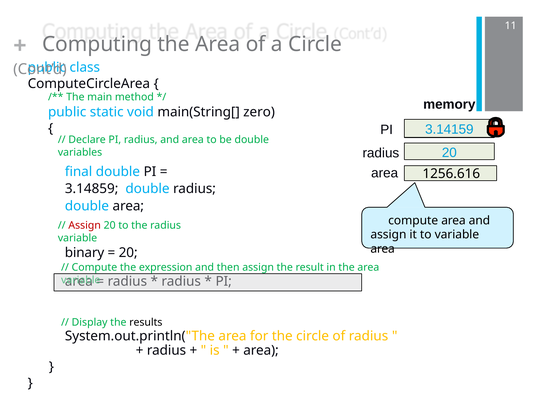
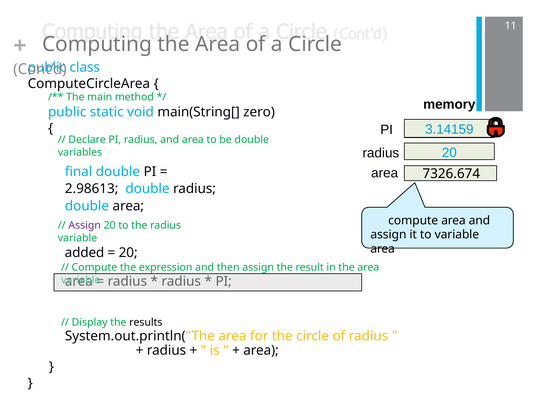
1256.616: 1256.616 -> 7326.674
3.14859: 3.14859 -> 2.98613
Assign at (85, 225) colour: red -> purple
binary: binary -> added
